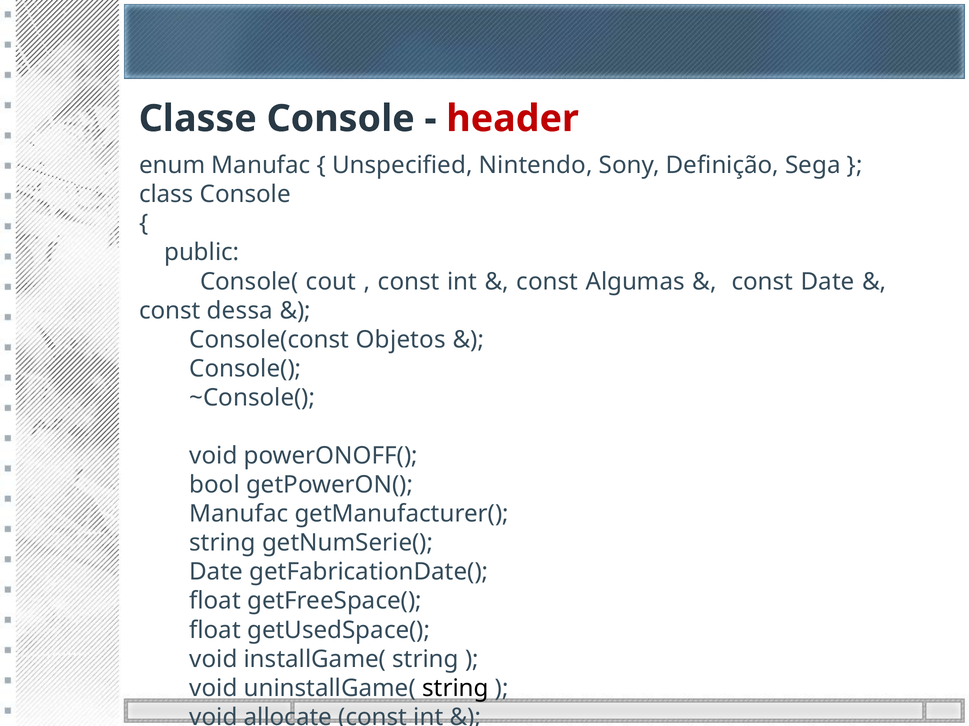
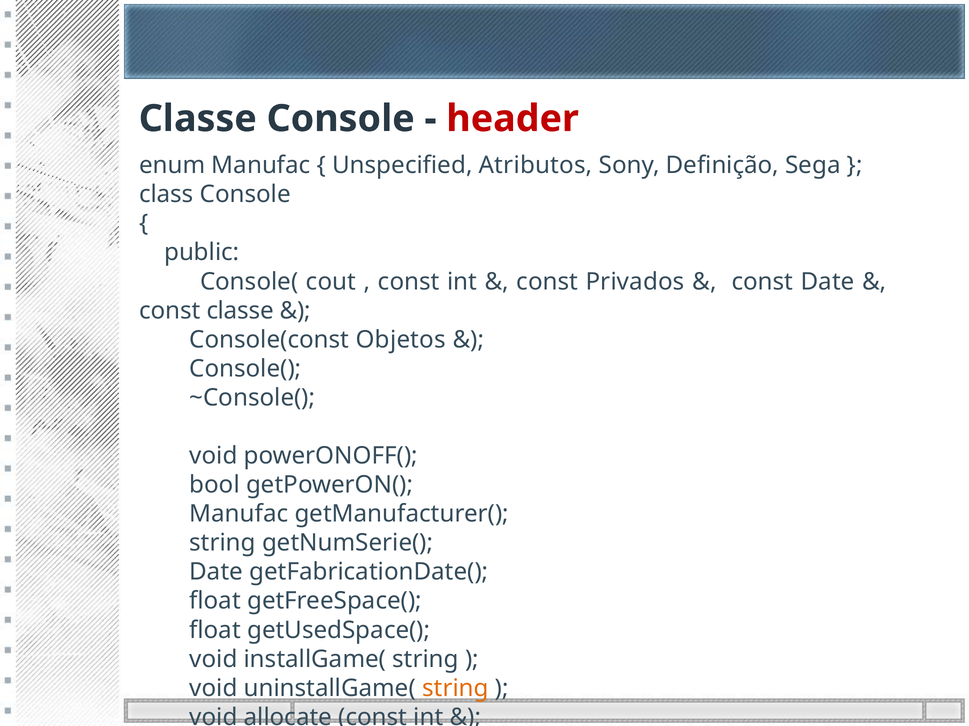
Nintendo: Nintendo -> Atributos
Algumas: Algumas -> Privados
const dessa: dessa -> classe
string at (455, 689) colour: black -> orange
